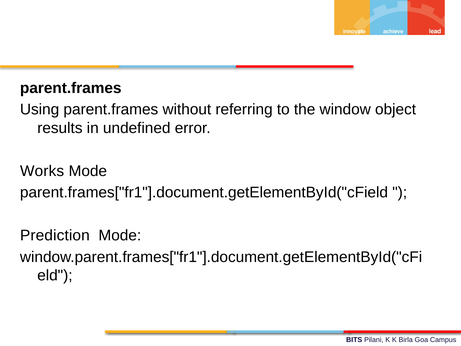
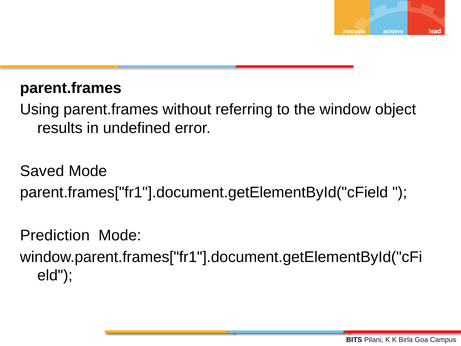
Works: Works -> Saved
